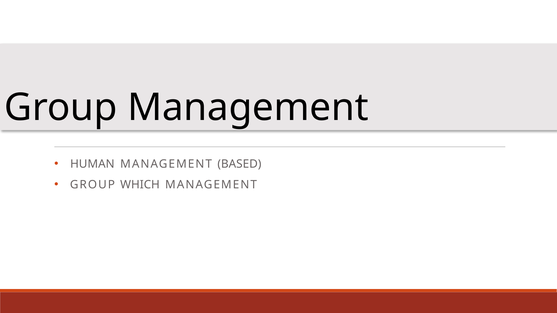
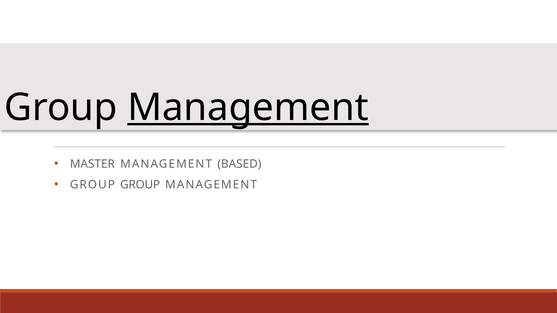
Management at (248, 108) underline: none -> present
HUMAN: HUMAN -> MASTER
GROUP WHICH: WHICH -> GROUP
